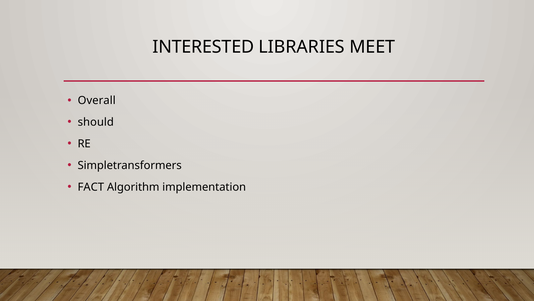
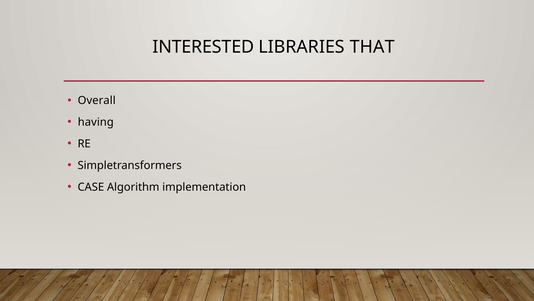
MEET: MEET -> THAT
should: should -> having
FACT: FACT -> CASE
